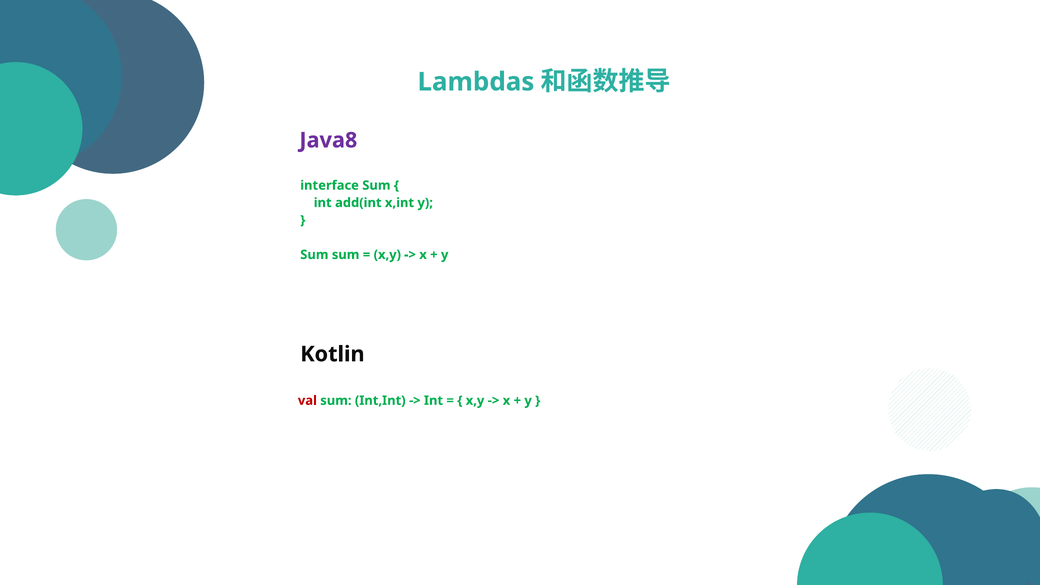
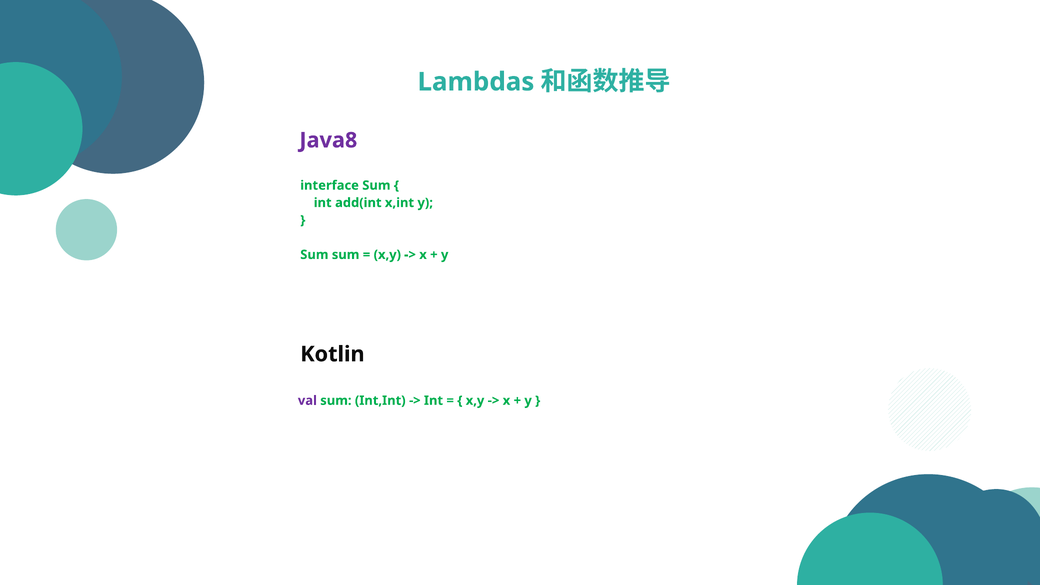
val colour: red -> purple
